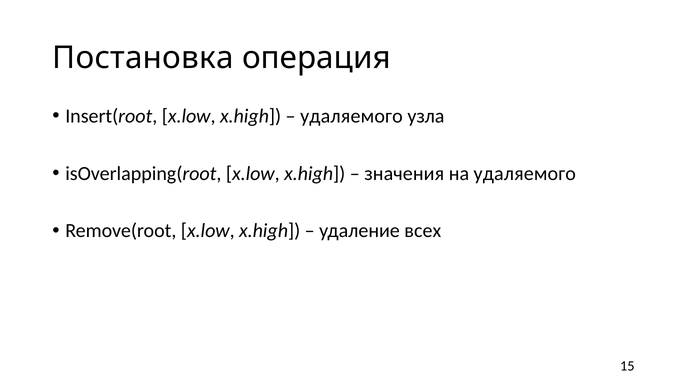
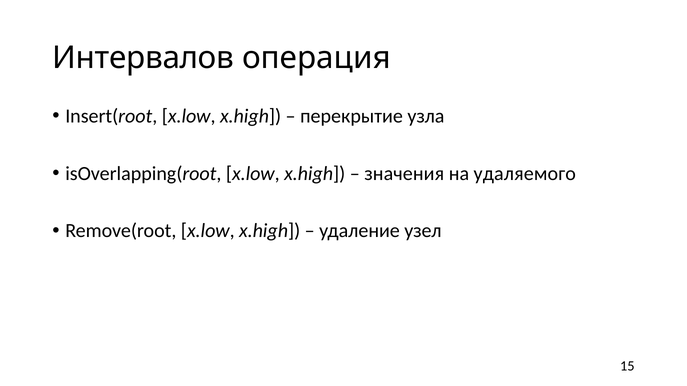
Постановка: Постановка -> Интервалов
удаляемого at (351, 116): удаляемого -> перекрытие
всех: всех -> узел
